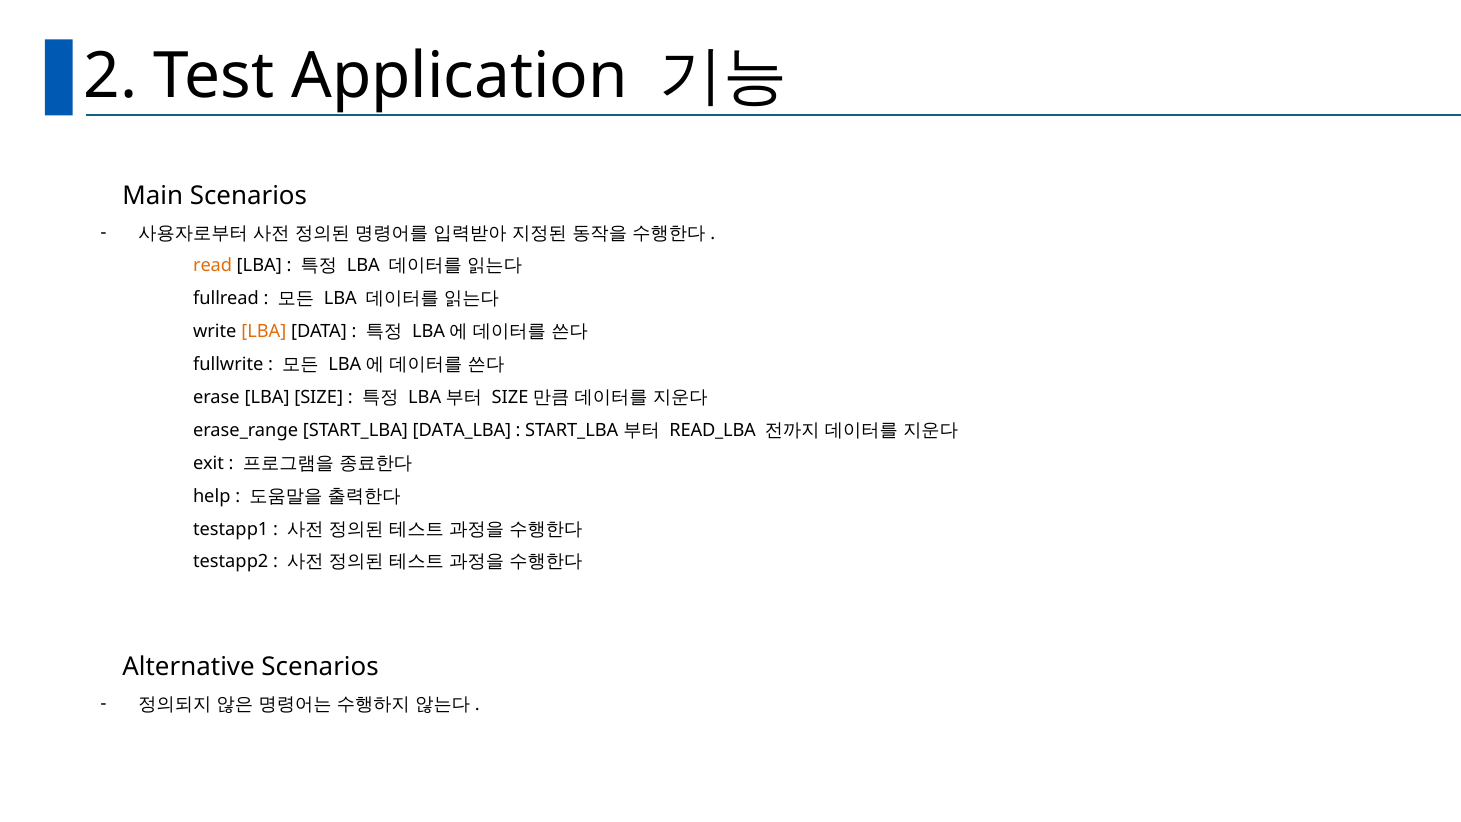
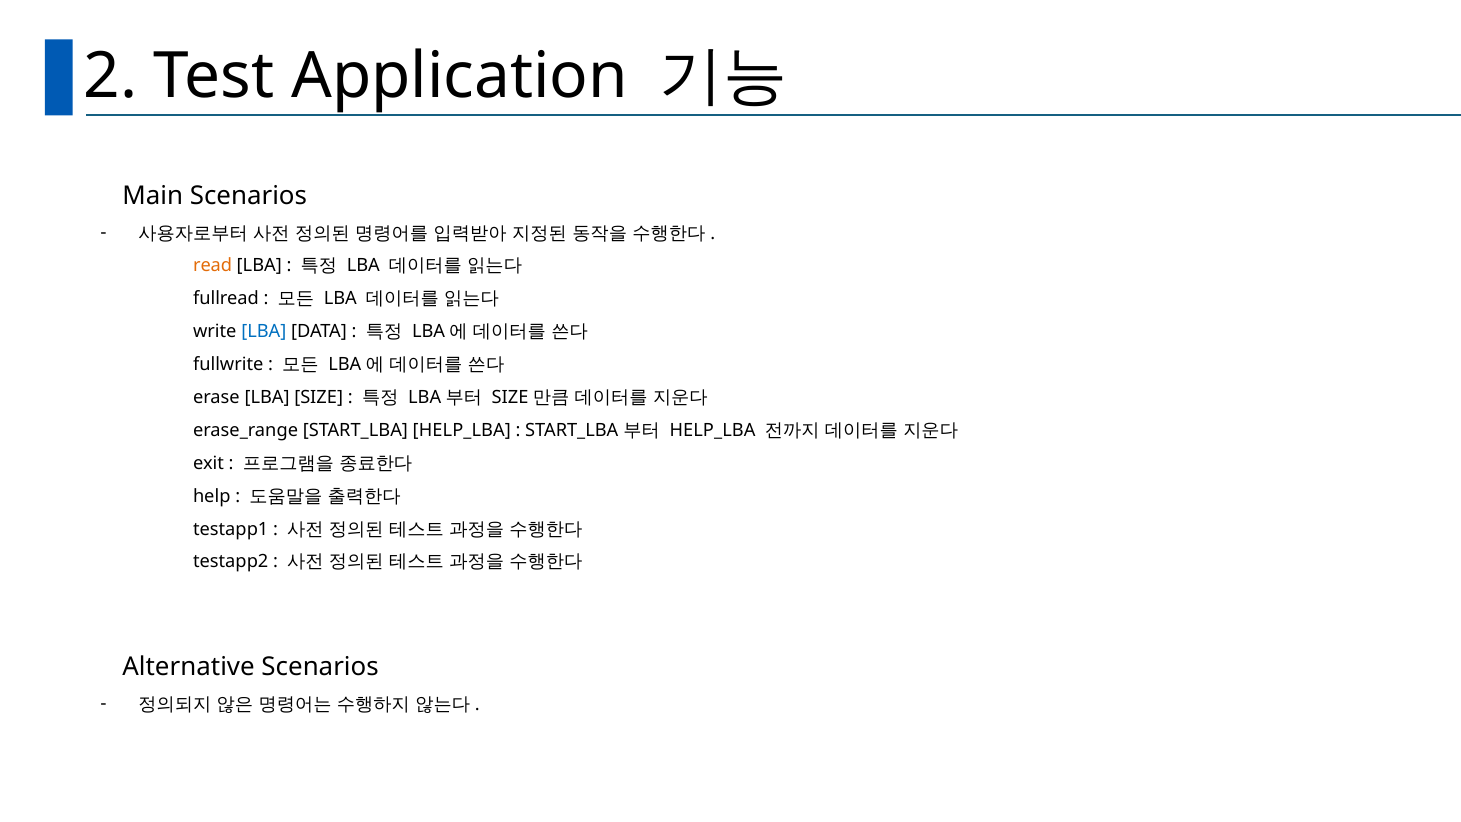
LBA at (264, 332) colour: orange -> blue
START_LBA DATA_LBA: DATA_LBA -> HELP_LBA
READ_LBA at (713, 430): READ_LBA -> HELP_LBA
